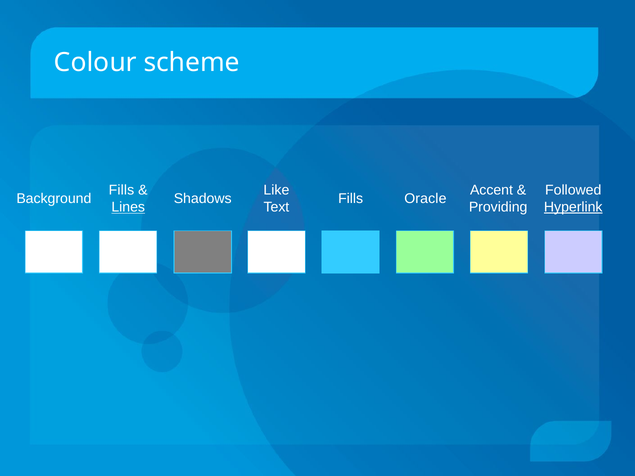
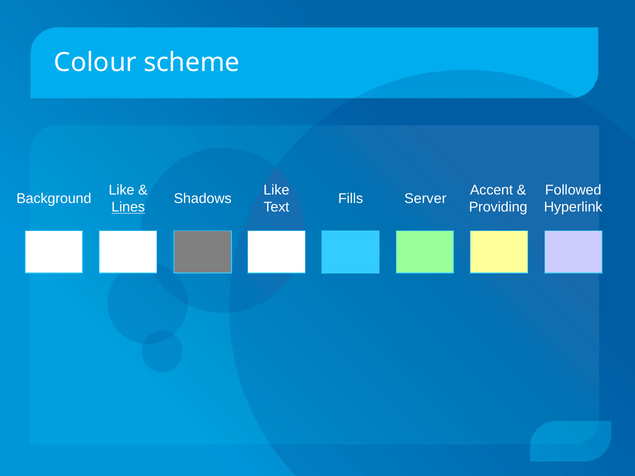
Fills at (121, 190): Fills -> Like
Oracle: Oracle -> Server
Hyperlink underline: present -> none
